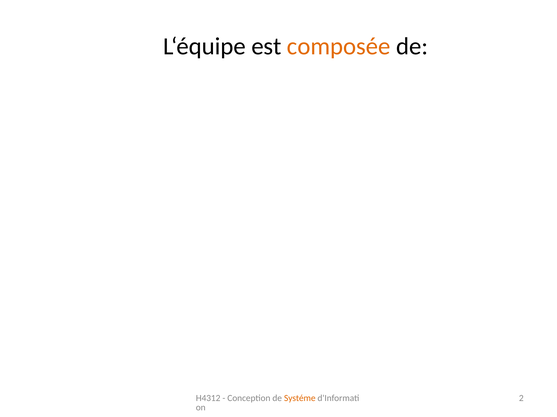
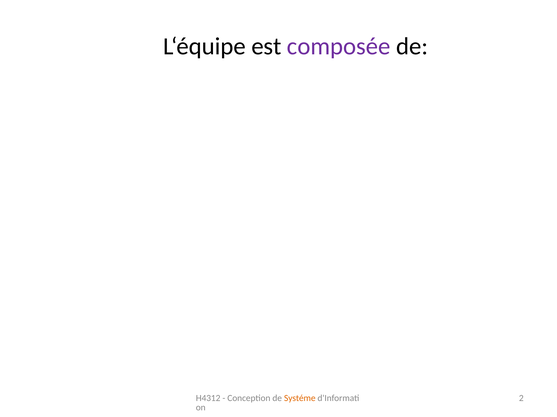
composée colour: orange -> purple
